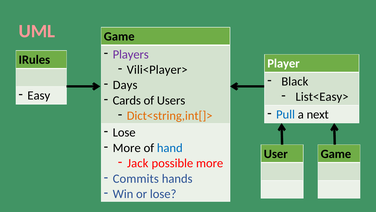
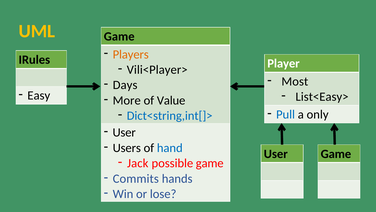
UML colour: pink -> yellow
Players colour: purple -> orange
Black: Black -> Most
Cards: Cards -> More
Users: Users -> Value
next: next -> only
Dict<string,int[]> colour: orange -> blue
Lose at (124, 132): Lose -> User
More at (127, 148): More -> Users
possible more: more -> game
